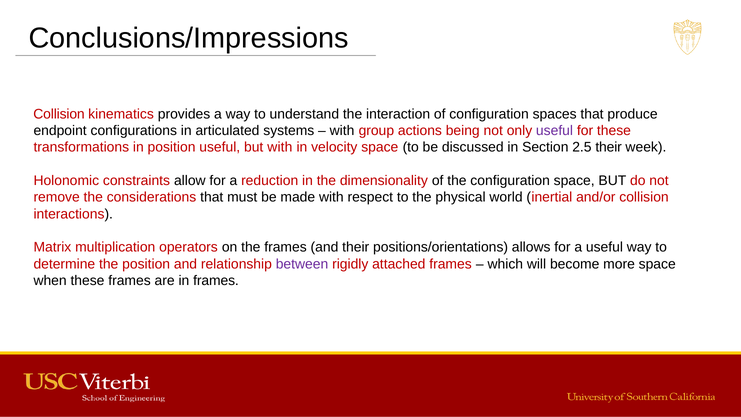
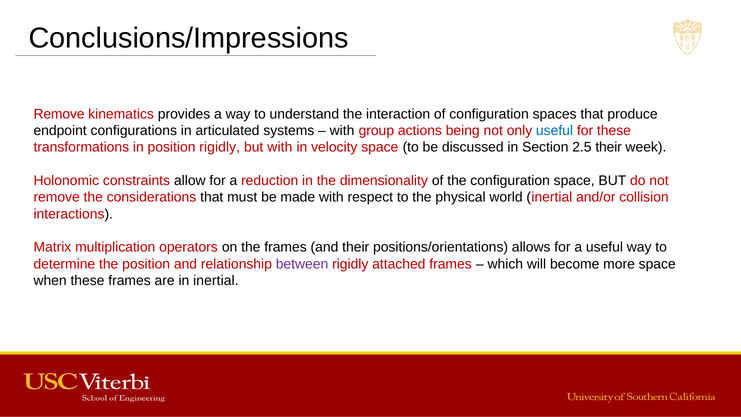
Collision at (59, 114): Collision -> Remove
useful at (555, 131) colour: purple -> blue
position useful: useful -> rigidly
in frames: frames -> inertial
